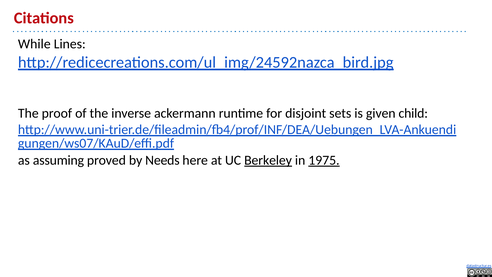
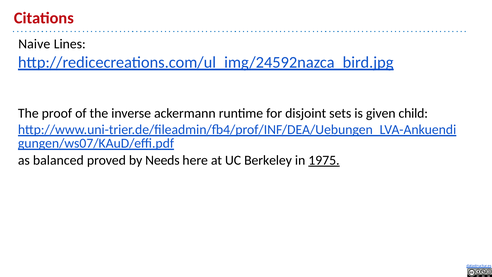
While: While -> Naive
assuming: assuming -> balanced
Berkeley underline: present -> none
